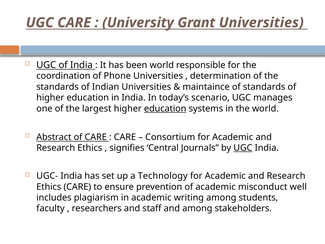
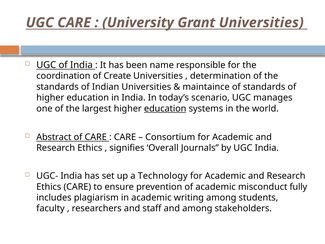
been world: world -> name
Phone: Phone -> Create
Central: Central -> Overall
UGC at (243, 148) underline: present -> none
well: well -> fully
